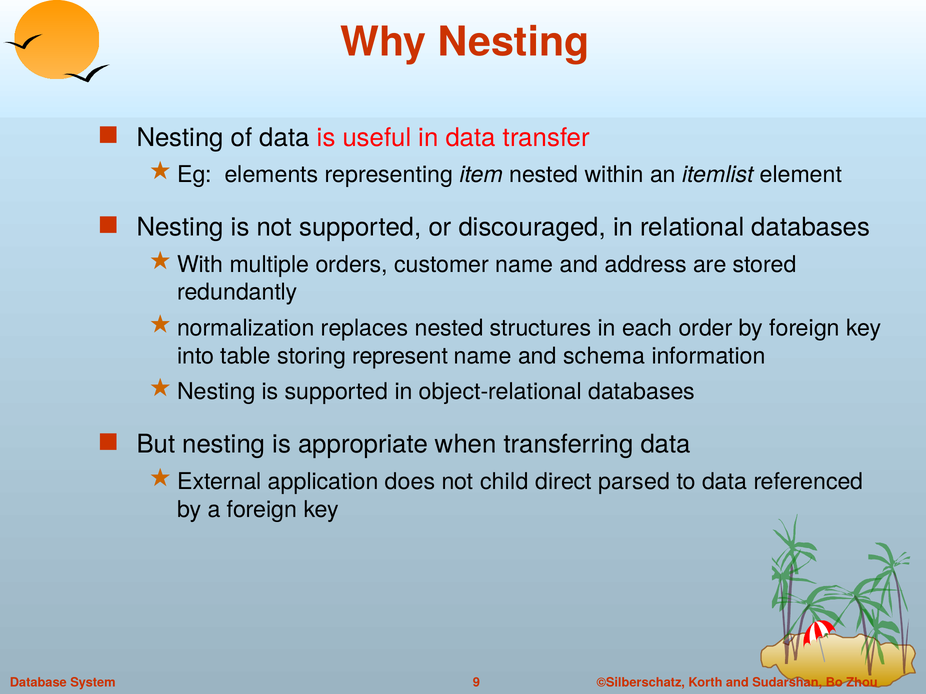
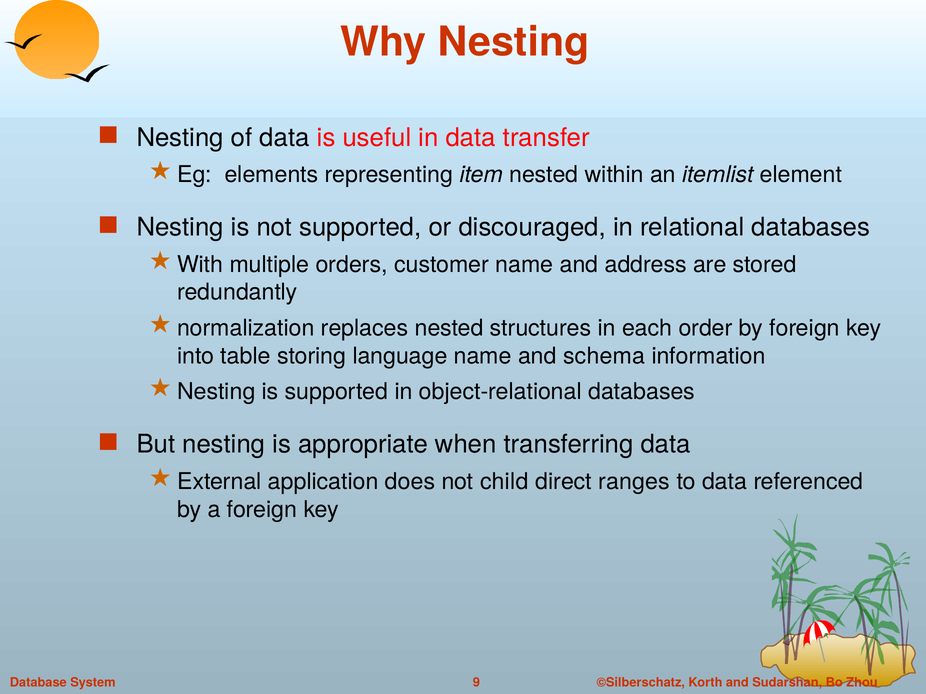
represent: represent -> language
parsed: parsed -> ranges
